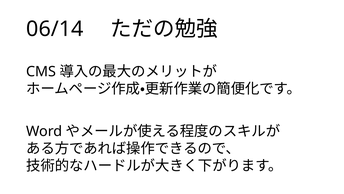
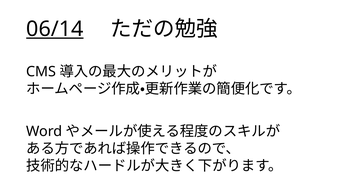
06/14 underline: none -> present
